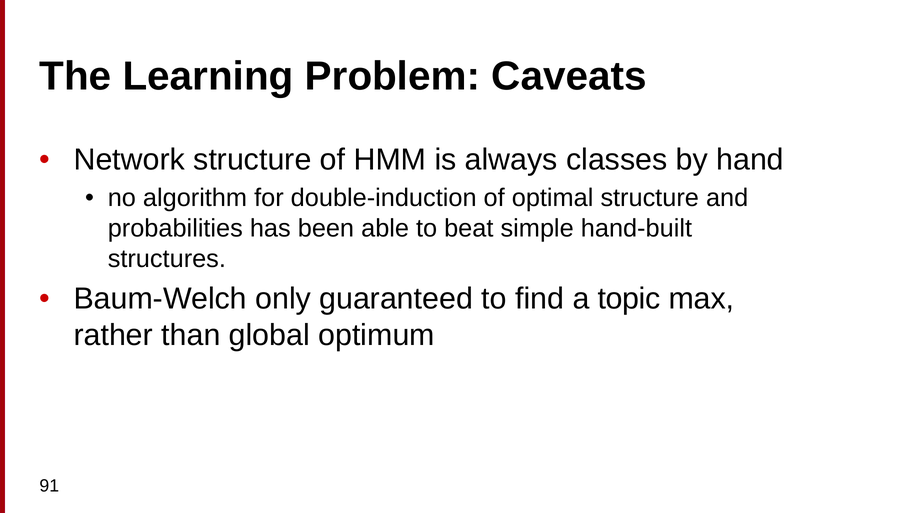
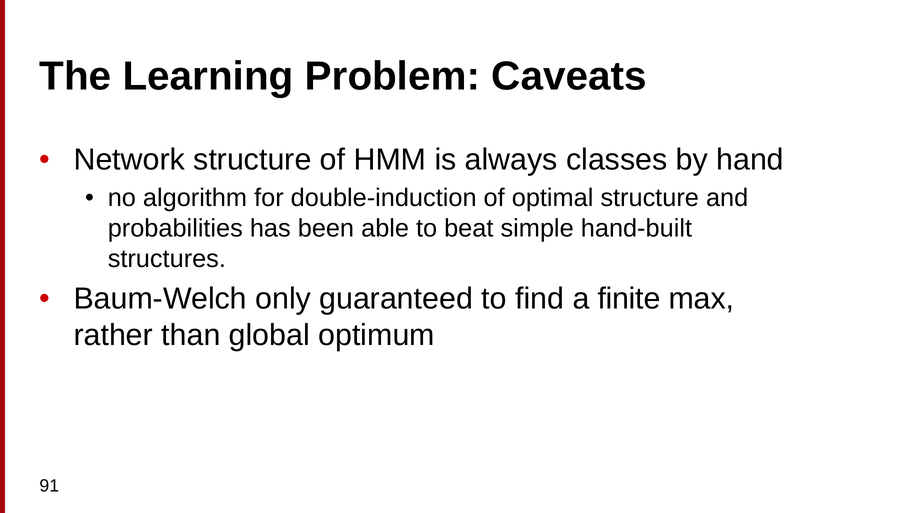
topic: topic -> finite
